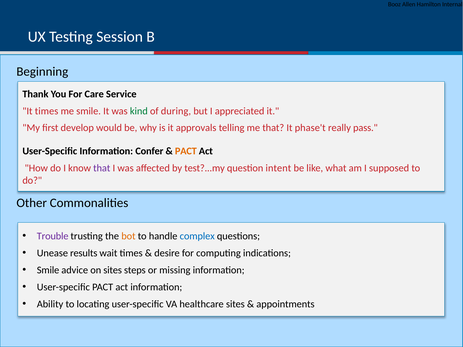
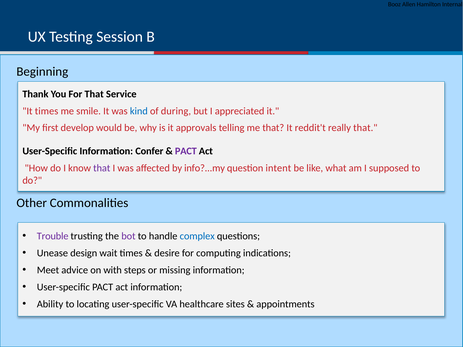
For Care: Care -> That
kind colour: green -> blue
phase't: phase't -> reddit't
really pass: pass -> that
PACT at (186, 151) colour: orange -> purple
test?...my: test?...my -> info?...my
bot colour: orange -> purple
results: results -> design
Smile at (48, 270): Smile -> Meet
on sites: sites -> with
